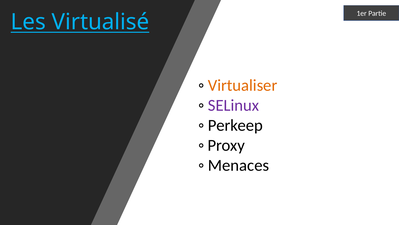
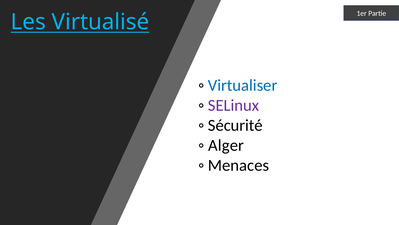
Virtualiser colour: orange -> blue
Perkeep: Perkeep -> Sécurité
Proxy: Proxy -> Alger
